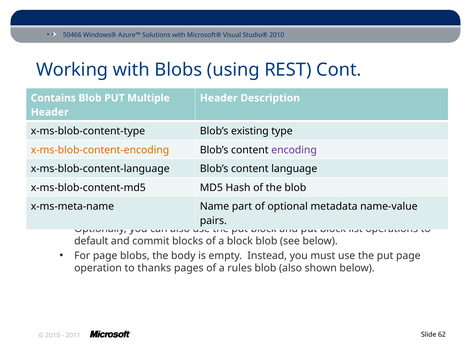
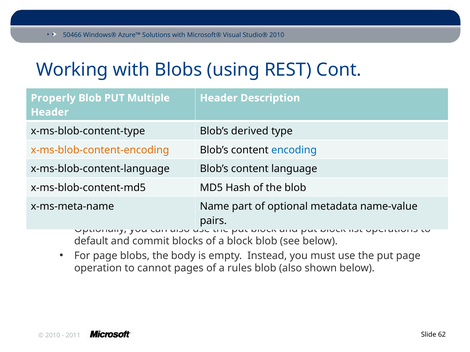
Contains at (53, 98): Contains -> Properly
existing: existing -> derived
encoding colour: purple -> blue
thanks: thanks -> cannot
